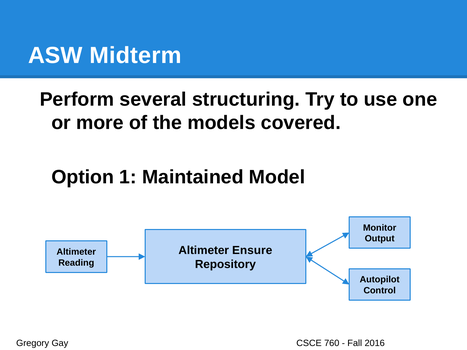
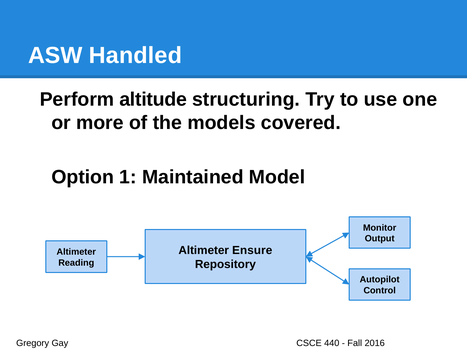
Midterm: Midterm -> Handled
several: several -> altitude
760: 760 -> 440
